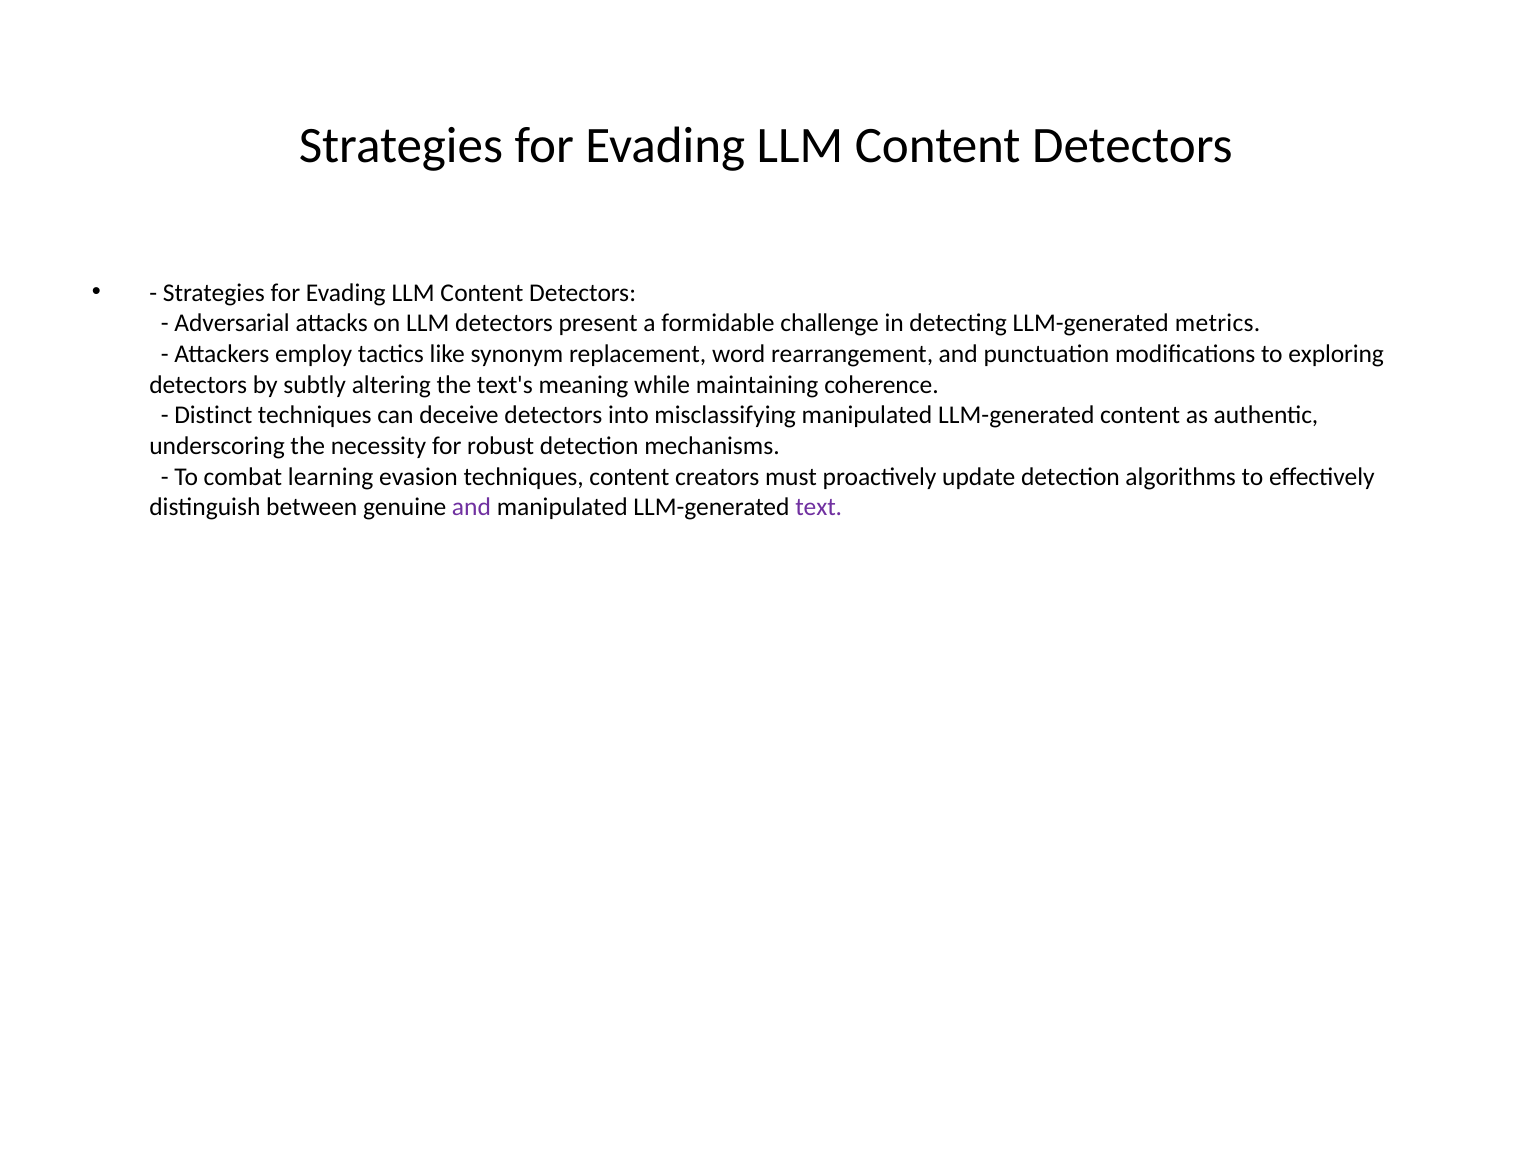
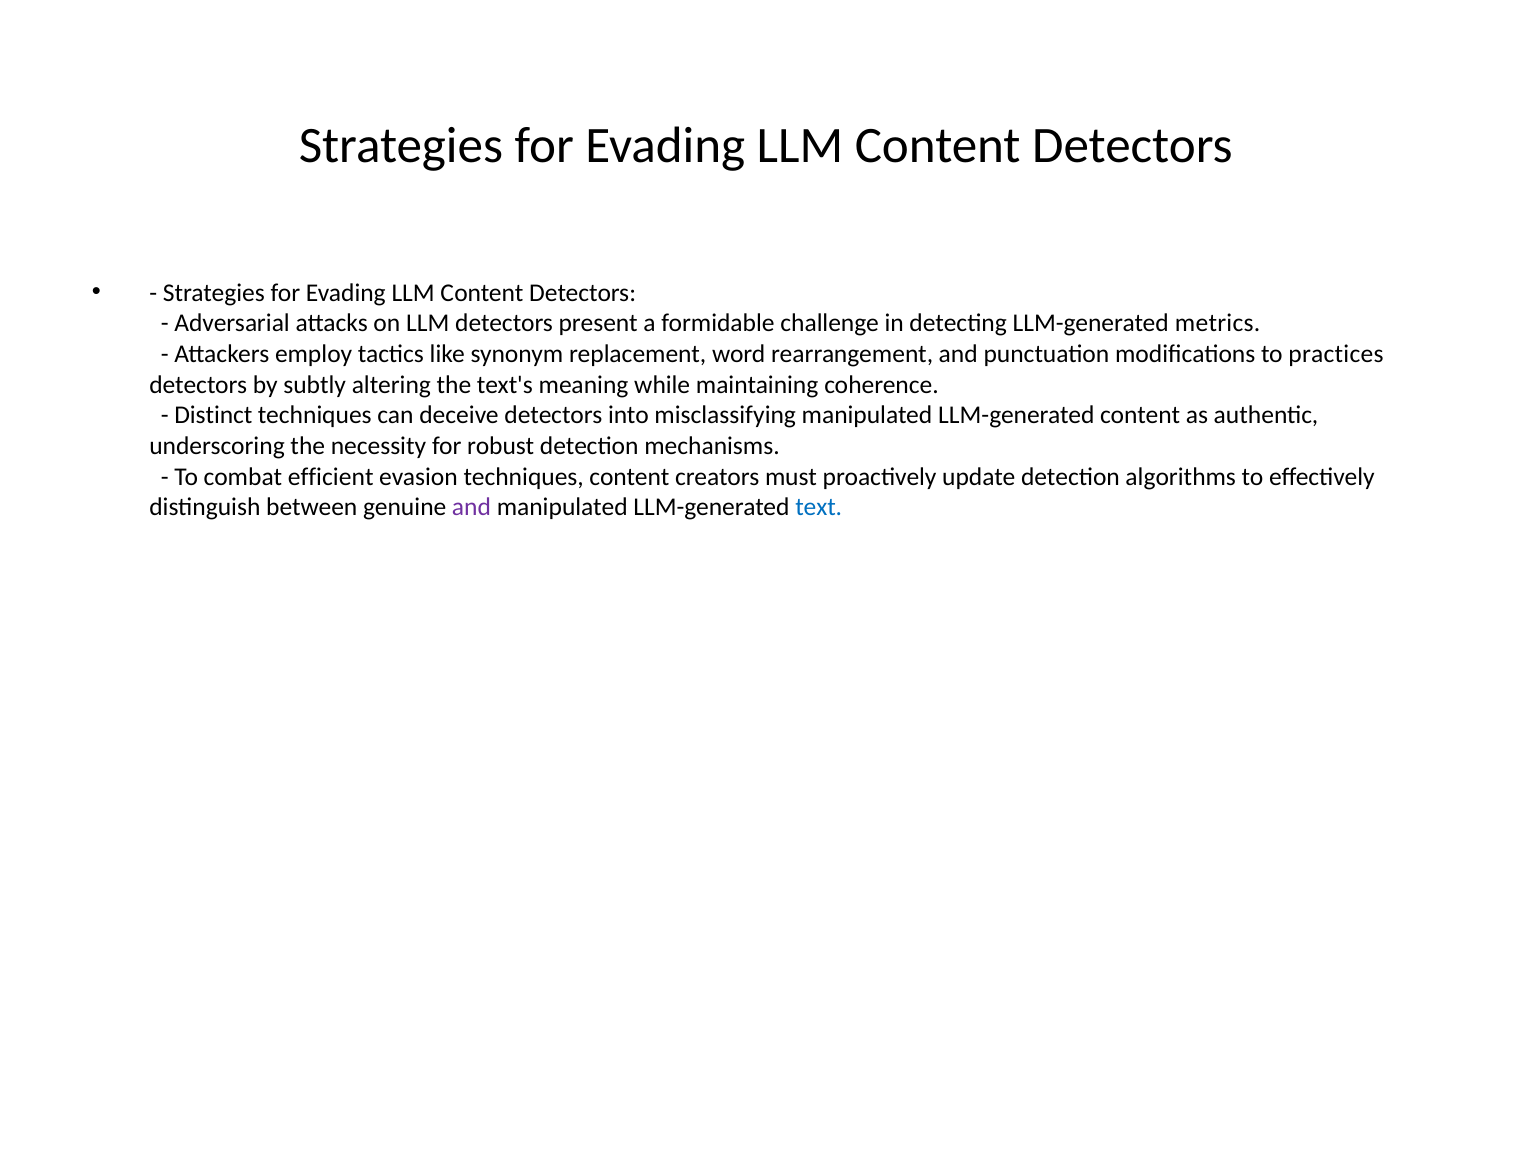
exploring: exploring -> practices
learning: learning -> efficient
text colour: purple -> blue
